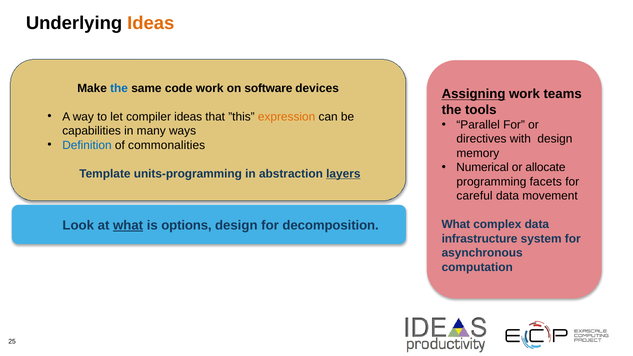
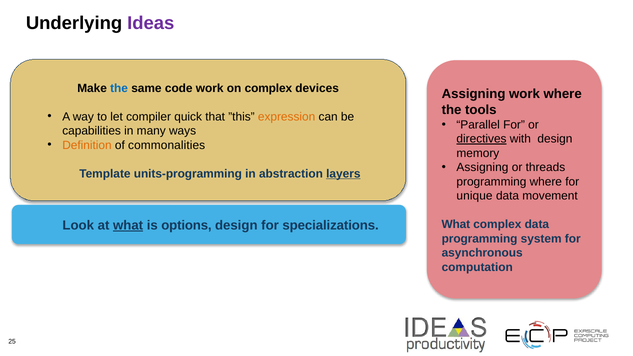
Ideas at (151, 23) colour: orange -> purple
on software: software -> complex
Assigning at (474, 94) underline: present -> none
work teams: teams -> where
compiler ideas: ideas -> quick
directives underline: none -> present
Definition colour: blue -> orange
Numerical at (483, 168): Numerical -> Assigning
allocate: allocate -> threads
programming facets: facets -> where
careful: careful -> unique
decomposition: decomposition -> specializations
infrastructure at (480, 239): infrastructure -> programming
